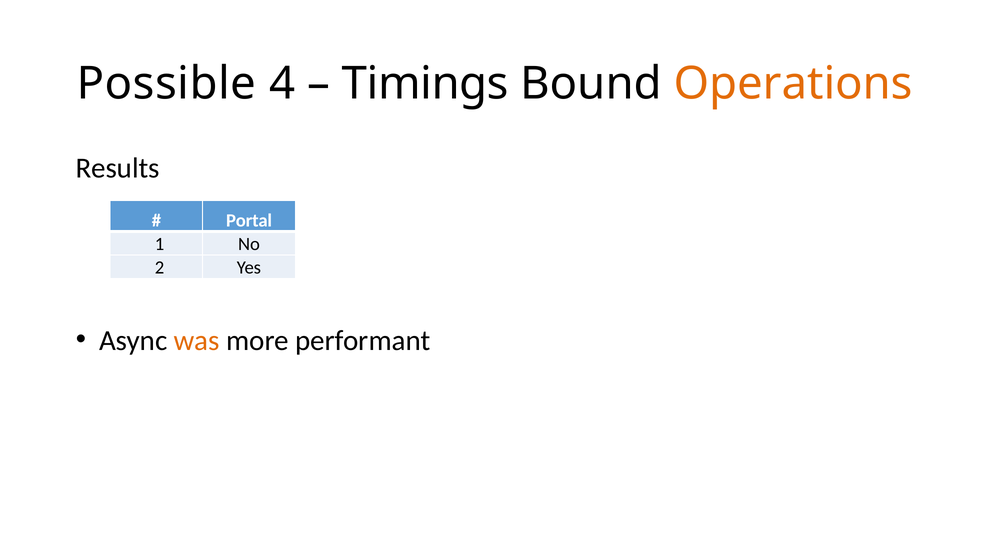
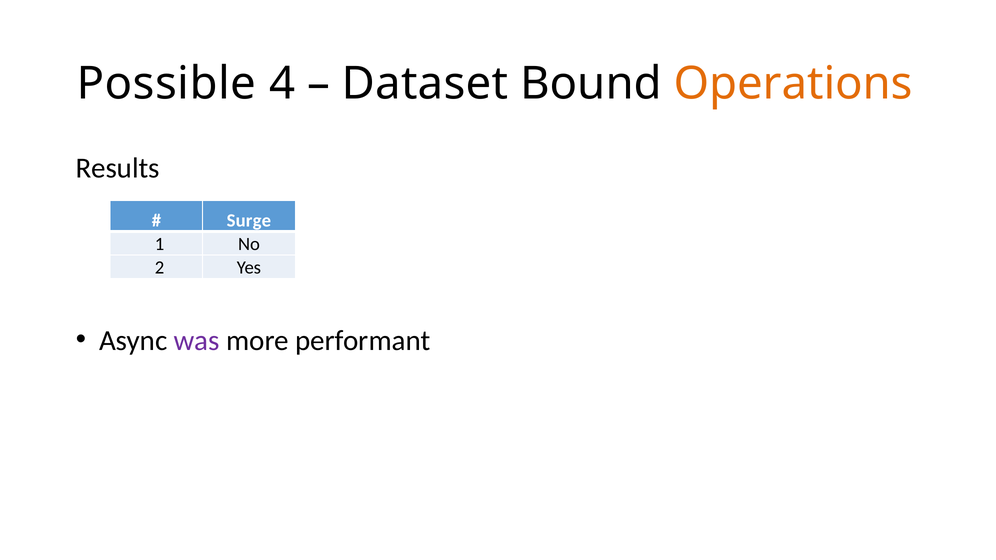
Timings: Timings -> Dataset
Portal: Portal -> Surge
was colour: orange -> purple
